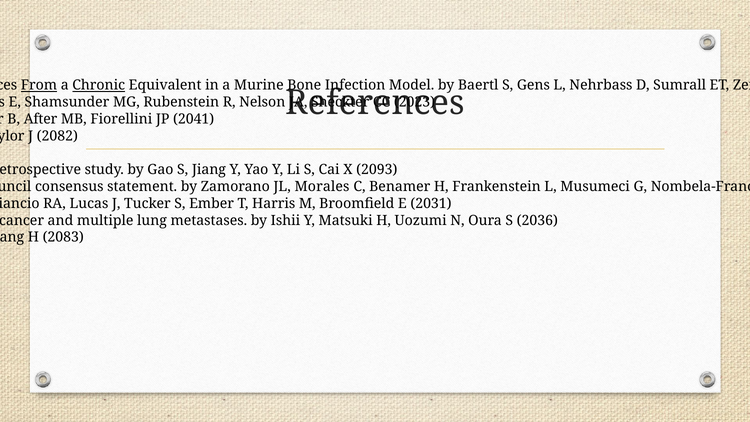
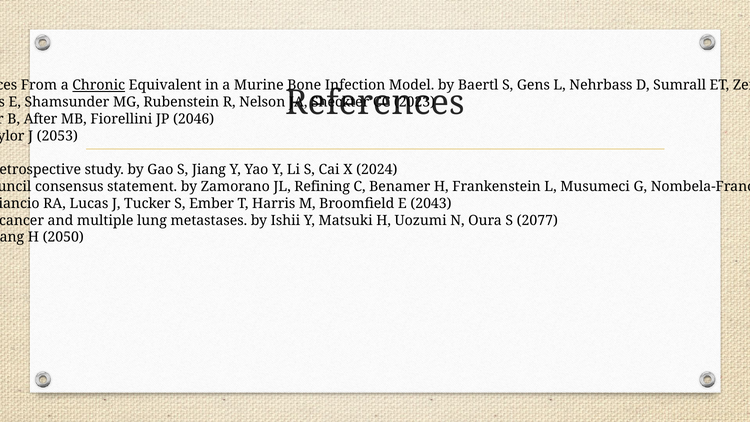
From at (39, 85) underline: present -> none
2041: 2041 -> 2046
2082: 2082 -> 2053
2093: 2093 -> 2024
JL Morales: Morales -> Refining
2031: 2031 -> 2043
2036: 2036 -> 2077
2083: 2083 -> 2050
